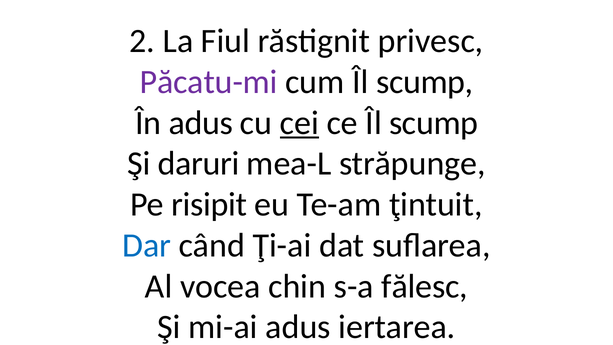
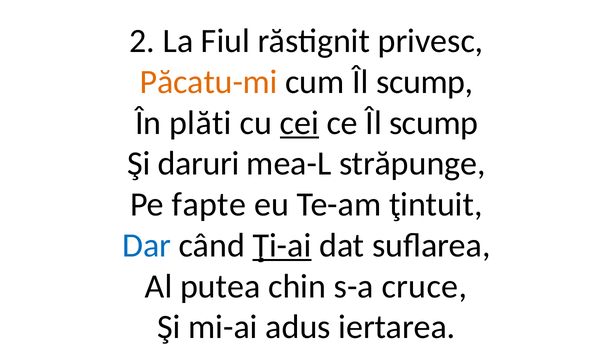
Păcatu-mi colour: purple -> orange
În adus: adus -> plăti
risipit: risipit -> fapte
Ţi-ai underline: none -> present
vocea: vocea -> putea
fălesc: fălesc -> cruce
